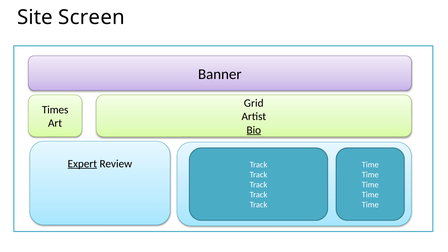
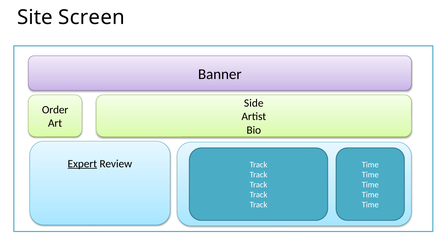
Grid: Grid -> Side
Times: Times -> Order
Bio underline: present -> none
